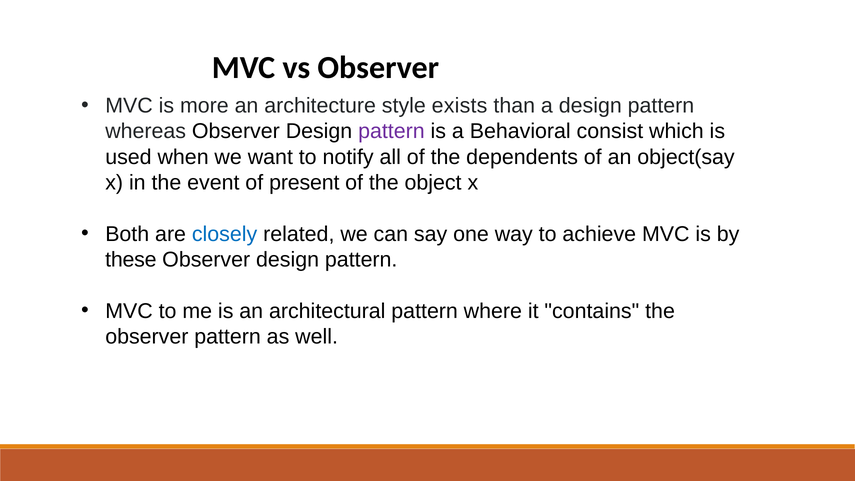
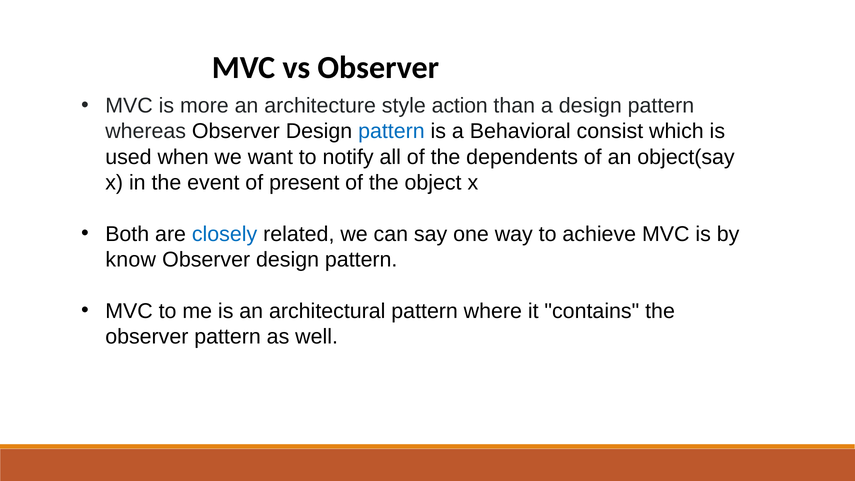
exists: exists -> action
pattern at (391, 131) colour: purple -> blue
these: these -> know
